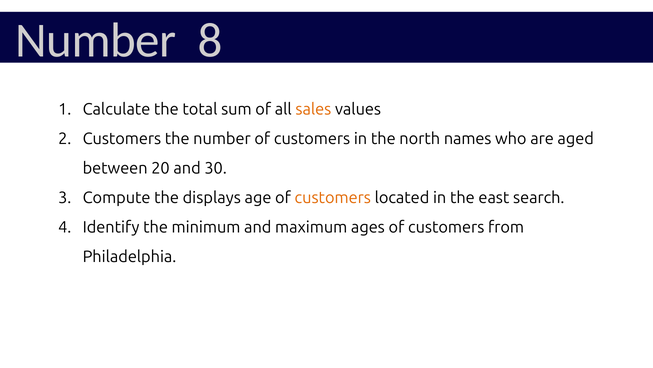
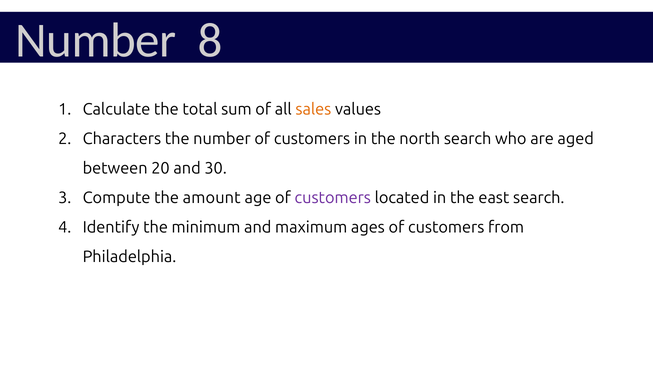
Customers at (122, 139): Customers -> Characters
north names: names -> search
displays: displays -> amount
customers at (333, 197) colour: orange -> purple
